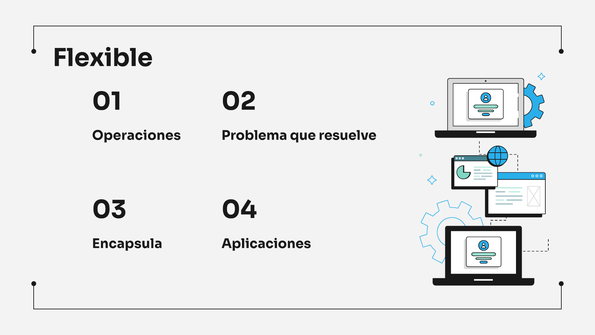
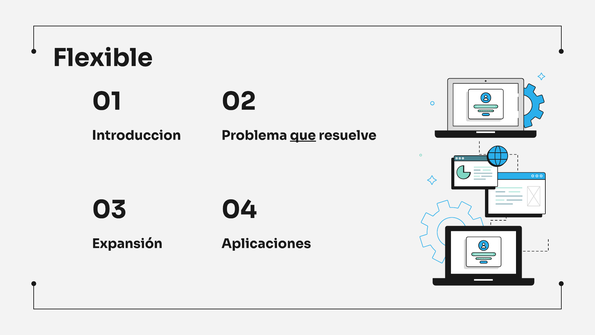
Operaciones: Operaciones -> Introduccion
que underline: none -> present
Encapsula: Encapsula -> Expansión
